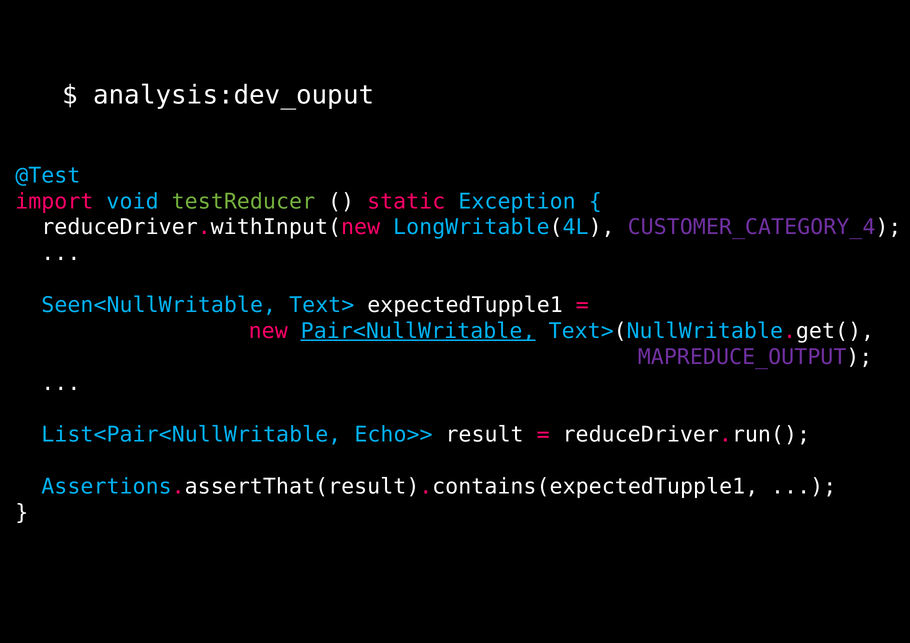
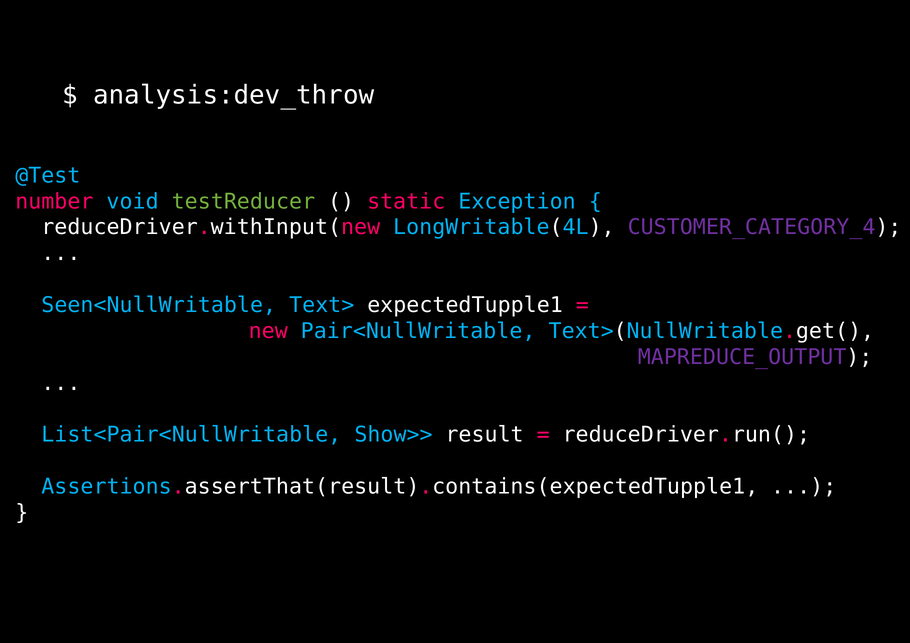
analysis:dev_ouput: analysis:dev_ouput -> analysis:dev_throw
import: import -> number
Pair<NullWritable underline: present -> none
Echo>>: Echo>> -> Show>>
